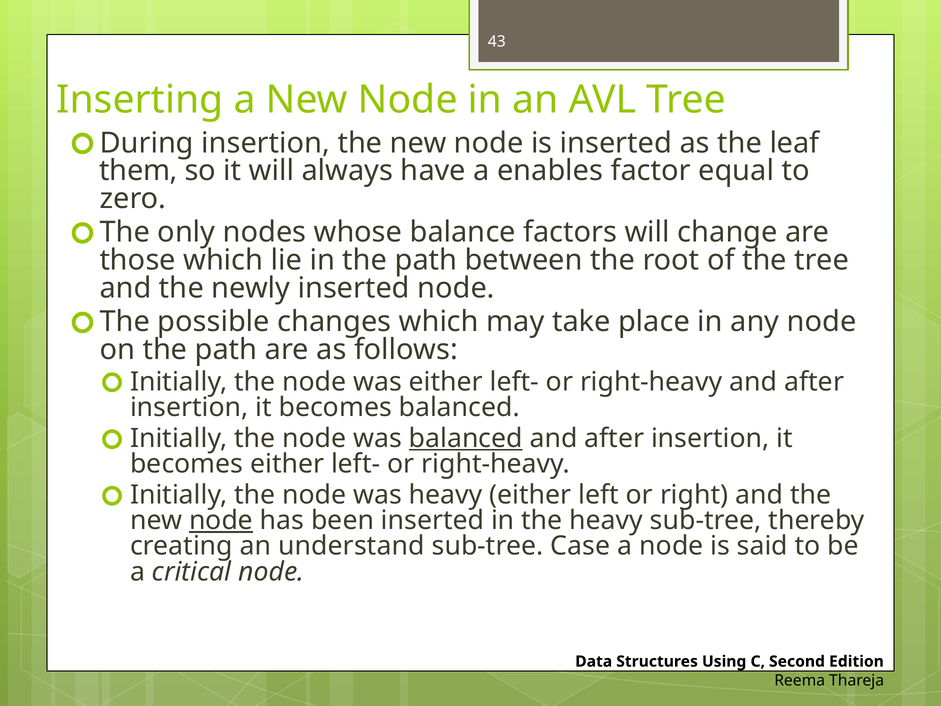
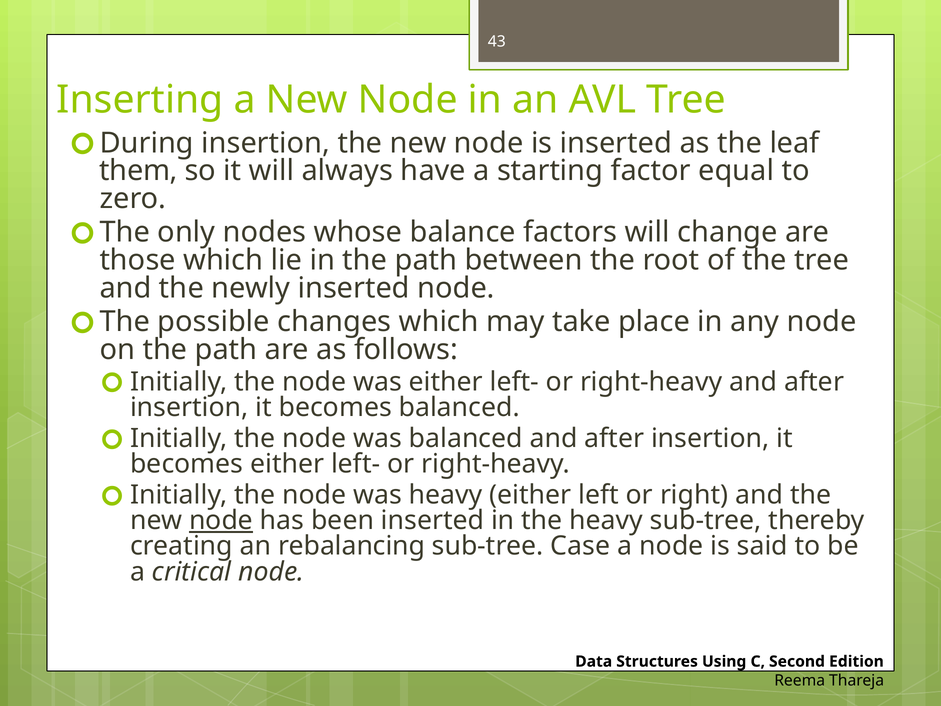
enables: enables -> starting
balanced at (466, 438) underline: present -> none
understand: understand -> rebalancing
